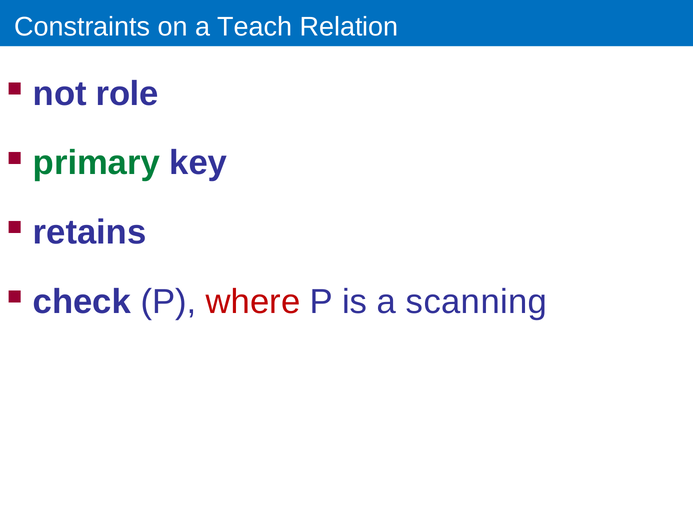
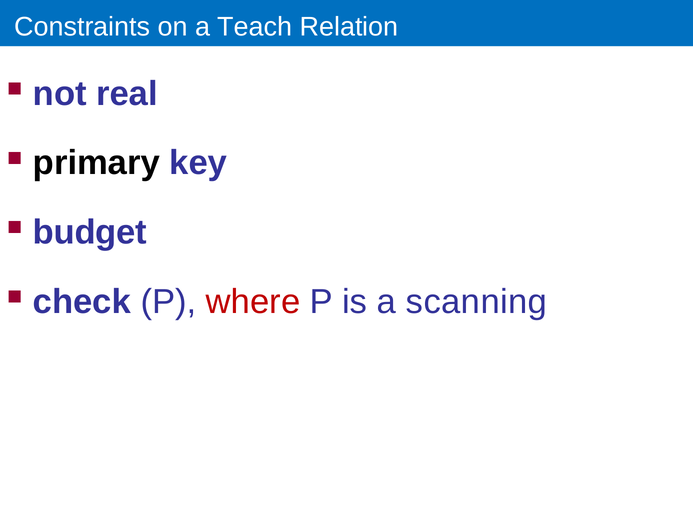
role: role -> real
primary colour: green -> black
retains: retains -> budget
